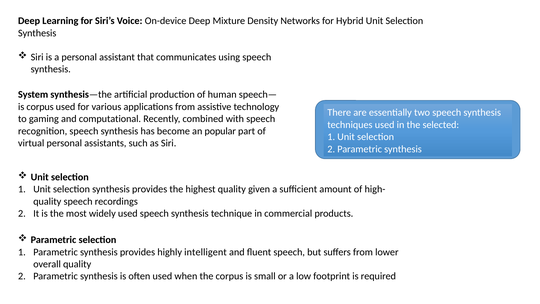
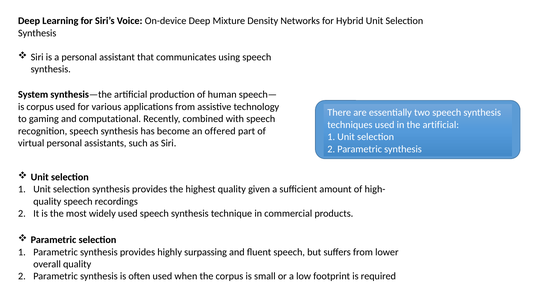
the selected: selected -> artificial
popular: popular -> offered
intelligent: intelligent -> surpassing
